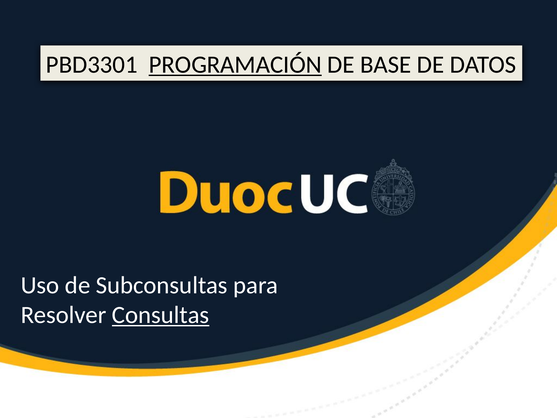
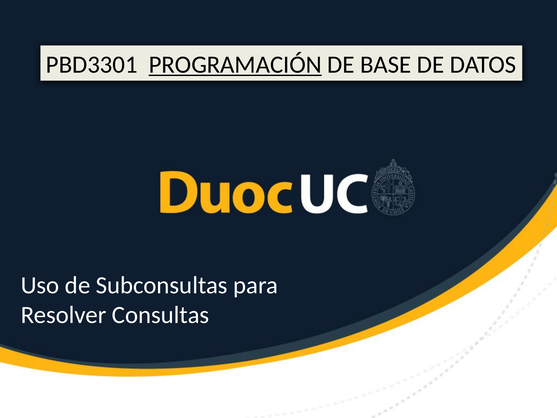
Consultas underline: present -> none
